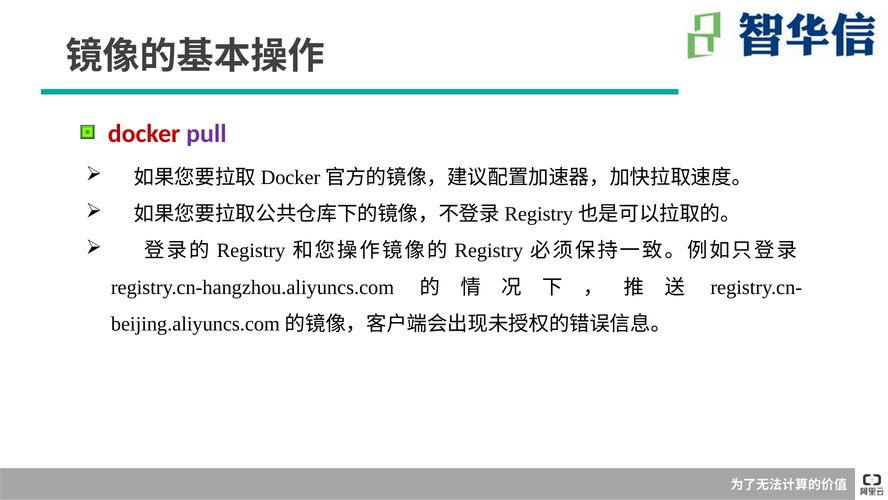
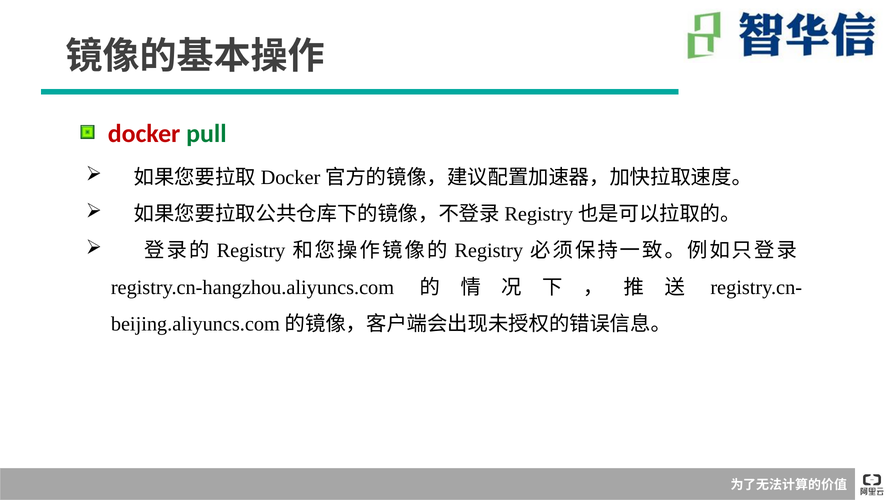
pull colour: purple -> green
